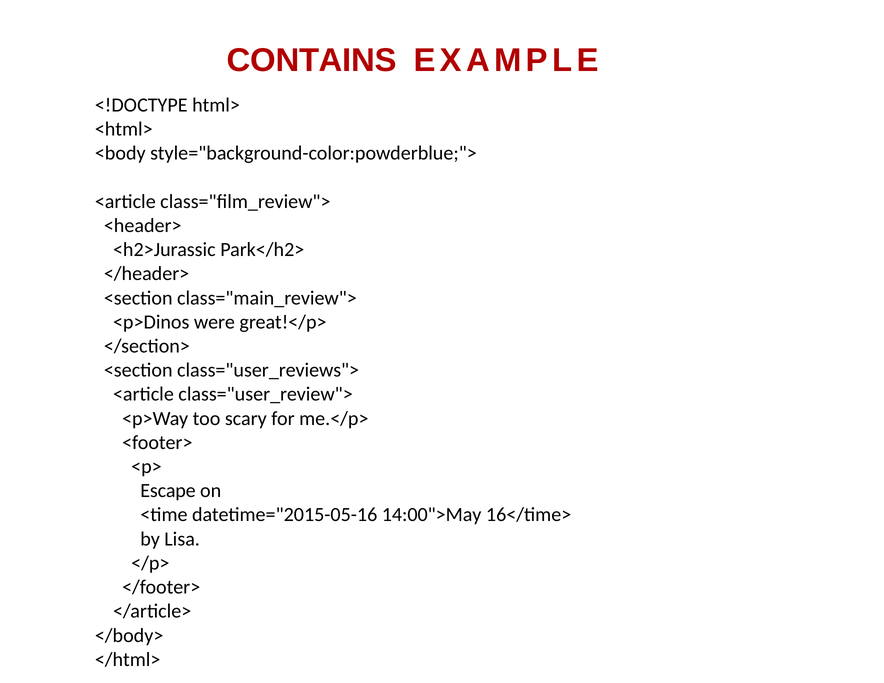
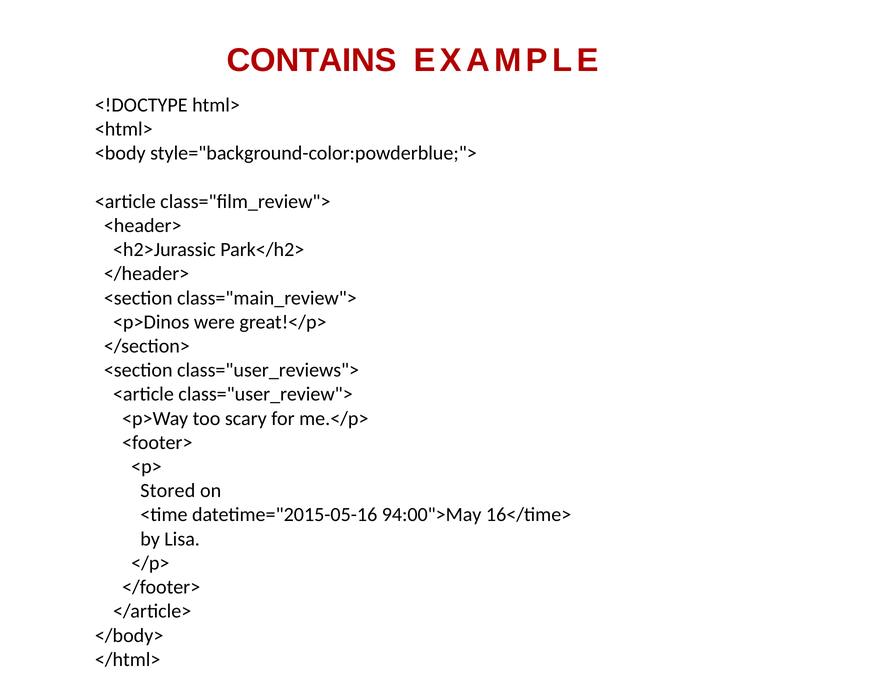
Escape: Escape -> Stored
14:00">May: 14:00">May -> 94:00">May
